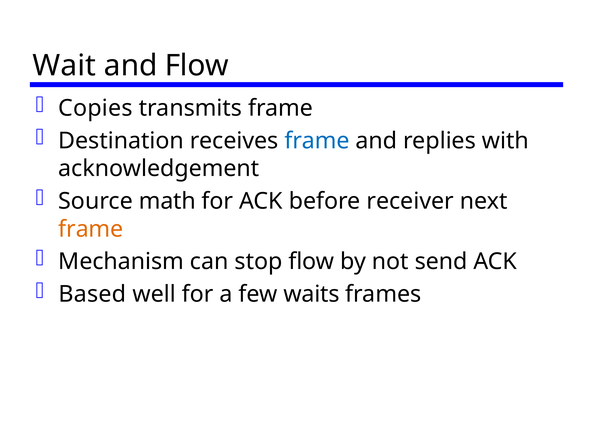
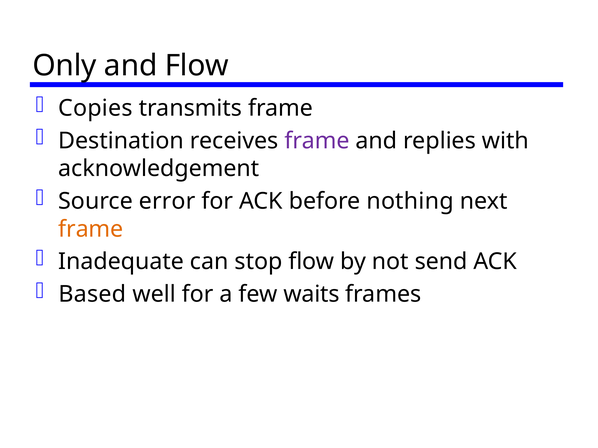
Wait: Wait -> Only
frame at (317, 141) colour: blue -> purple
math: math -> error
receiver: receiver -> nothing
Mechanism: Mechanism -> Inadequate
